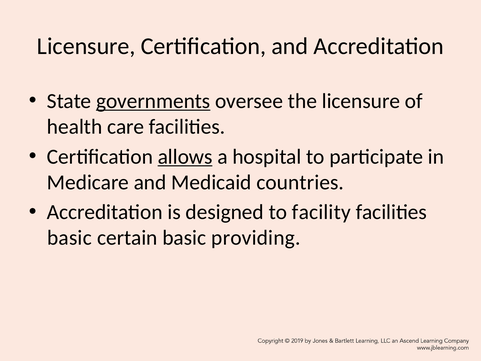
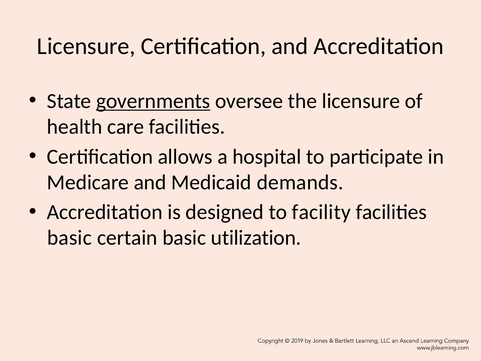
allows underline: present -> none
countries: countries -> demands
providing: providing -> utilization
